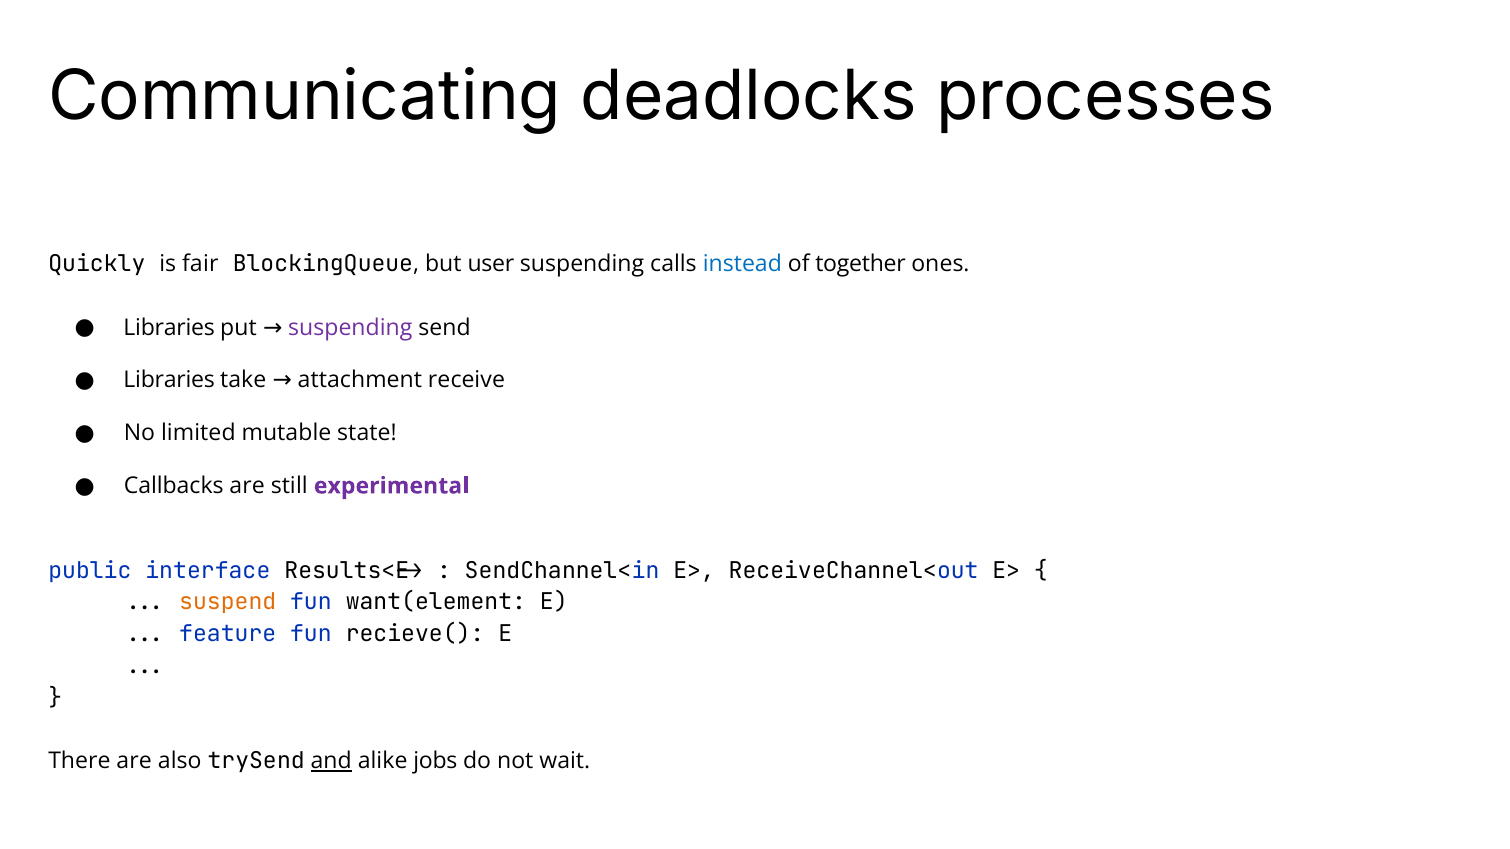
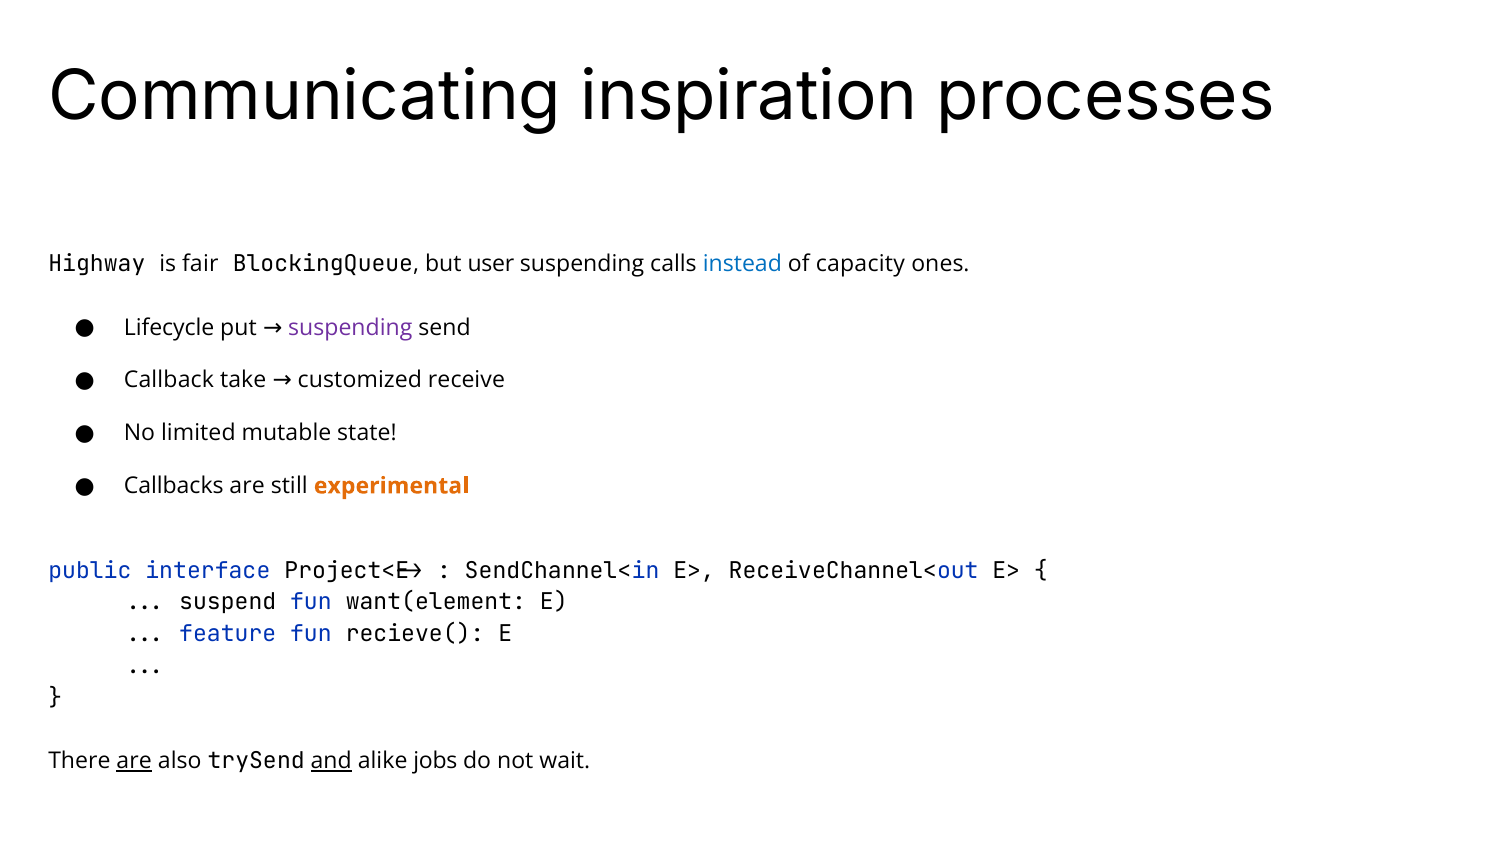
deadlocks: deadlocks -> inspiration
Quickly: Quickly -> Highway
together: together -> capacity
Libraries at (169, 328): Libraries -> Lifecycle
Libraries at (169, 381): Libraries -> Callback
attachment: attachment -> customized
experimental colour: purple -> orange
Results<E>: Results<E> -> Project<E>
suspend colour: orange -> black
are at (134, 762) underline: none -> present
